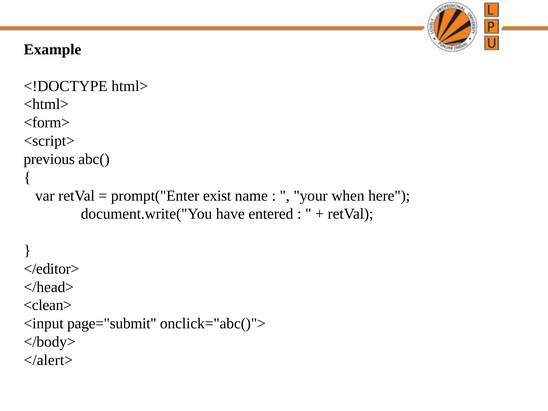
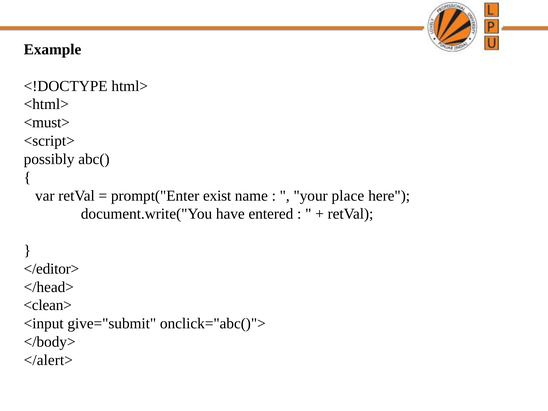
<form>: <form> -> <must>
previous: previous -> possibly
when: when -> place
page="submit: page="submit -> give="submit
